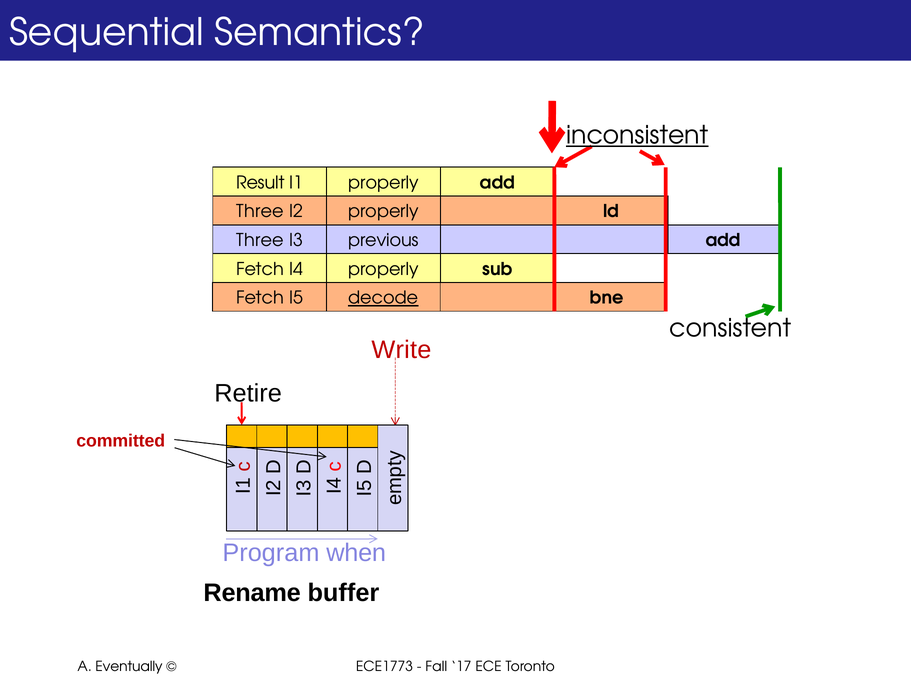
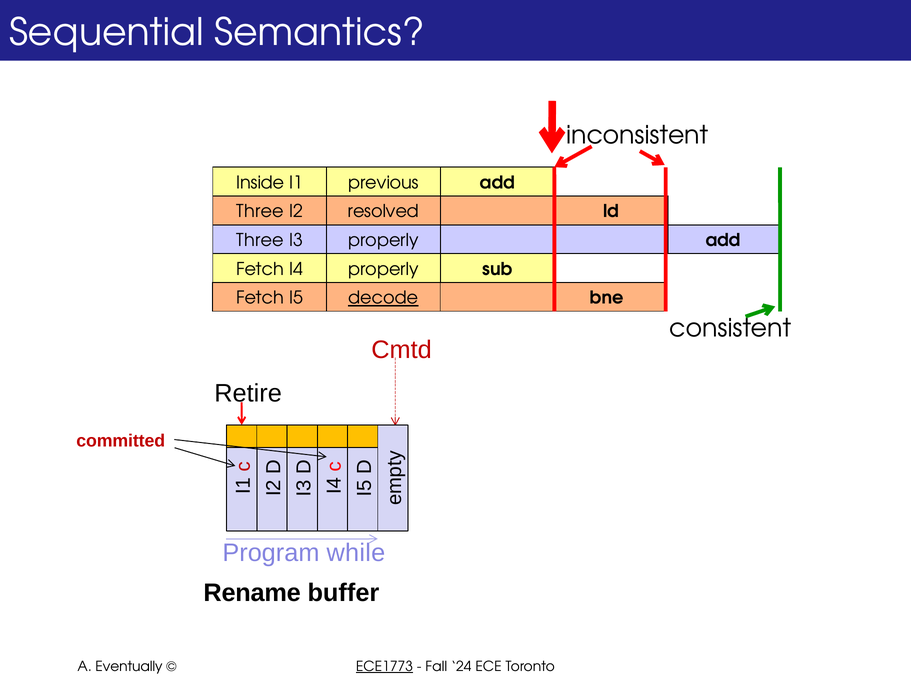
inconsistent underline: present -> none
Result: Result -> Inside
I1 properly: properly -> previous
I2 properly: properly -> resolved
I3 previous: previous -> properly
Write: Write -> Cmtd
when: when -> while
ECE1773 underline: none -> present
17: 17 -> 24
